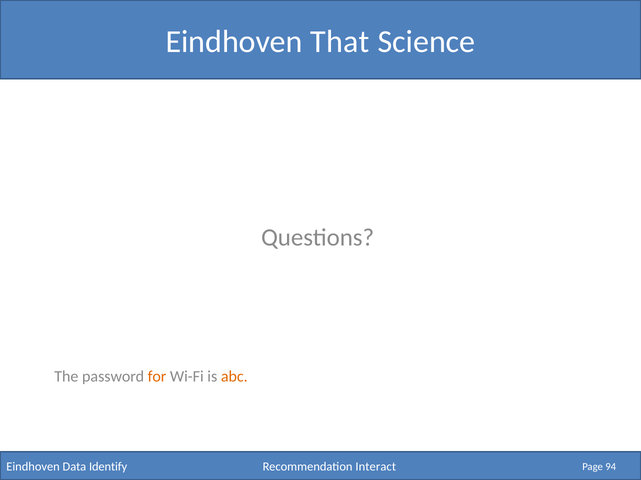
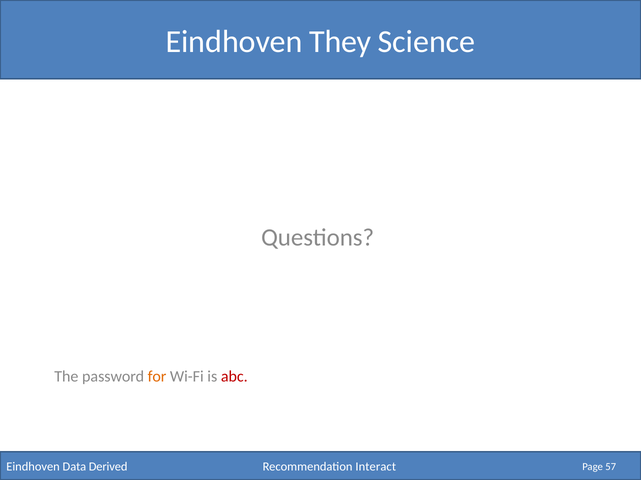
That: That -> They
abc colour: orange -> red
Identify: Identify -> Derived
94: 94 -> 57
